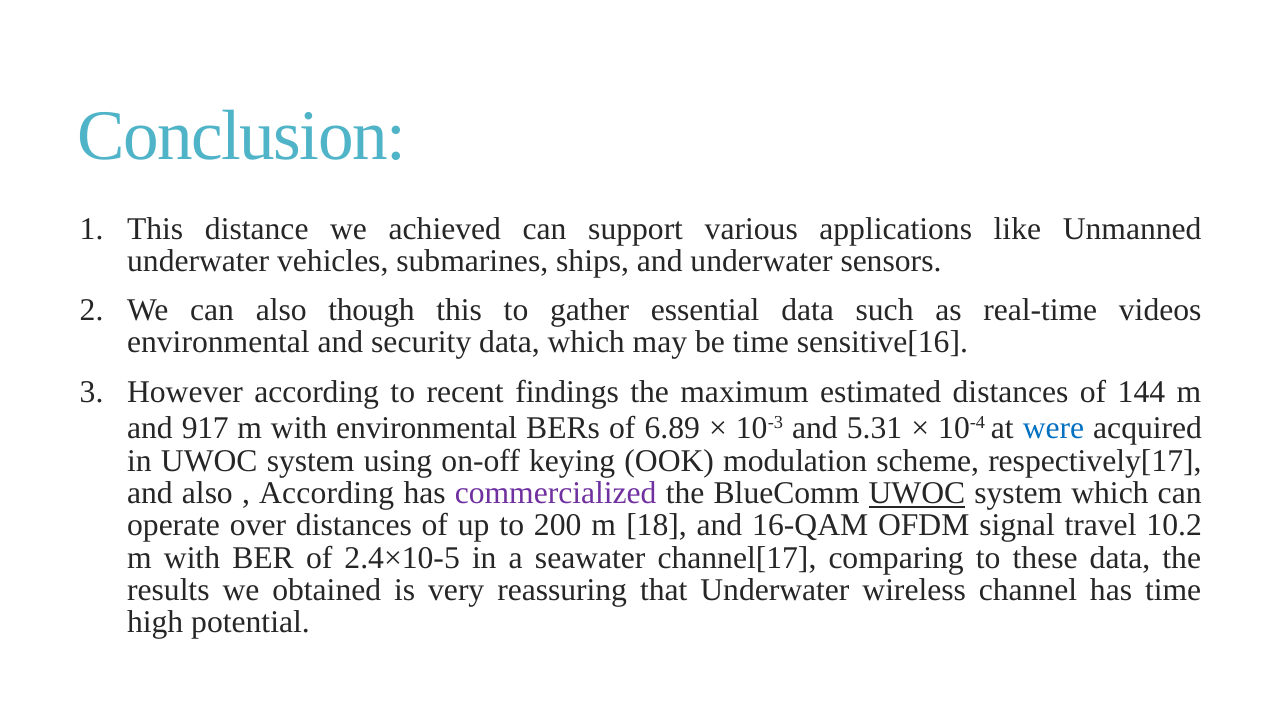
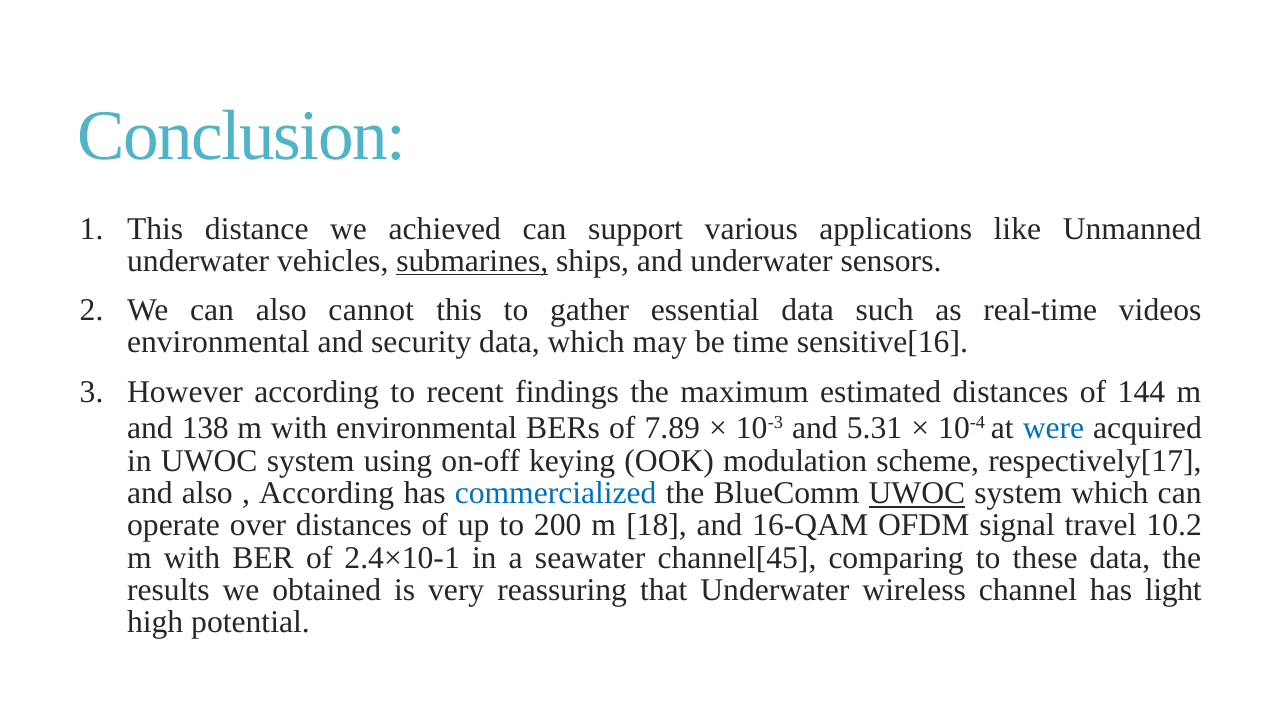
submarines underline: none -> present
though: though -> cannot
917: 917 -> 138
6.89: 6.89 -> 7.89
commercialized colour: purple -> blue
2.4×10-5: 2.4×10-5 -> 2.4×10-1
channel[17: channel[17 -> channel[45
has time: time -> light
